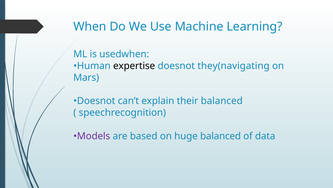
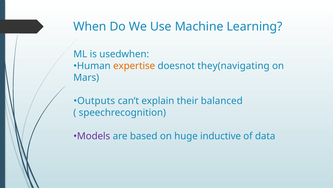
expertise colour: black -> orange
Doesnot at (94, 101): Doesnot -> Outputs
huge balanced: balanced -> inductive
